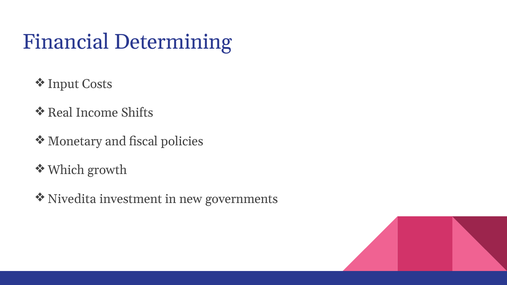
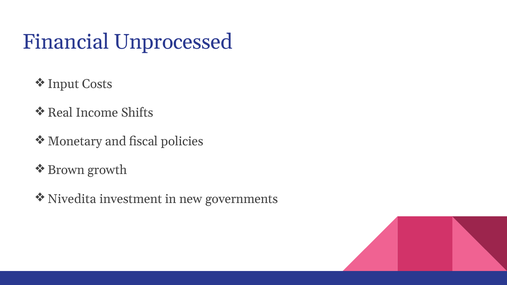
Determining: Determining -> Unprocessed
Which: Which -> Brown
